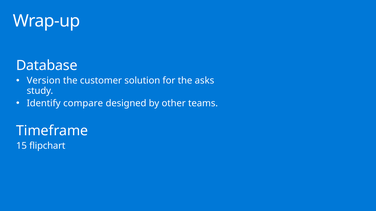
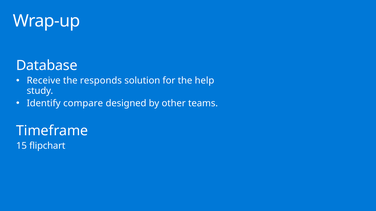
Version: Version -> Receive
customer: customer -> responds
asks: asks -> help
